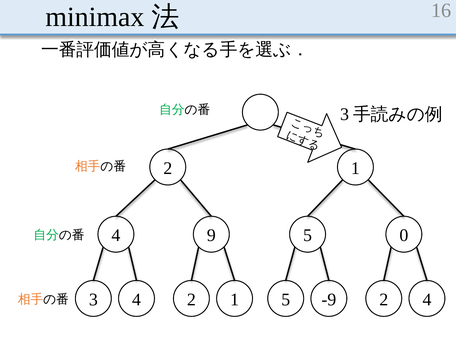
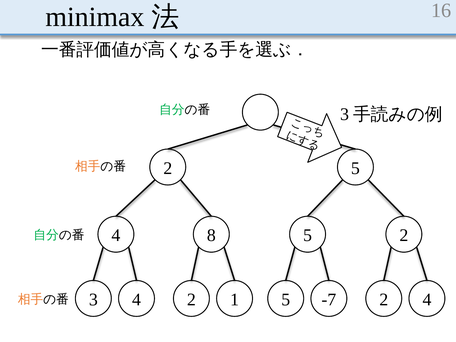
2 1: 1 -> 5
9: 9 -> 8
5 0: 0 -> 2
-9: -9 -> -7
